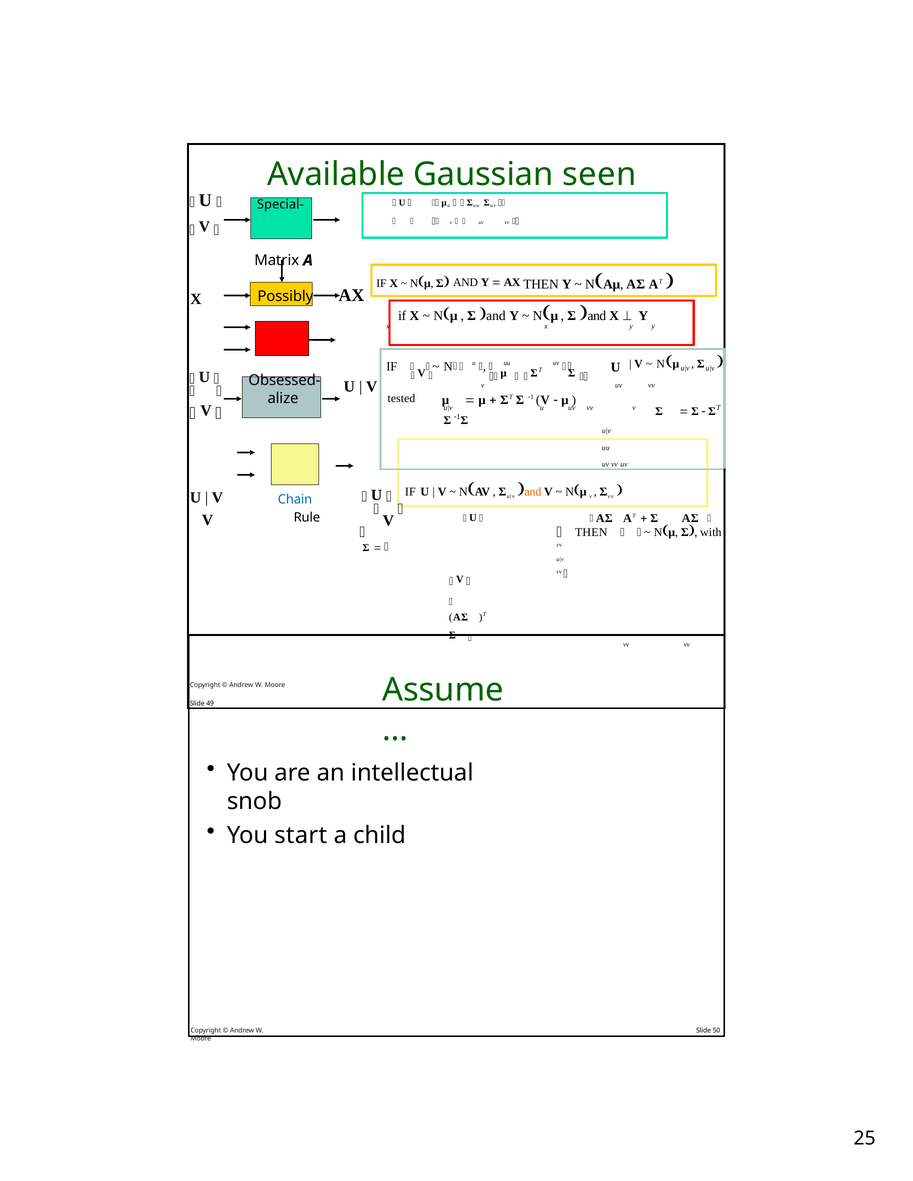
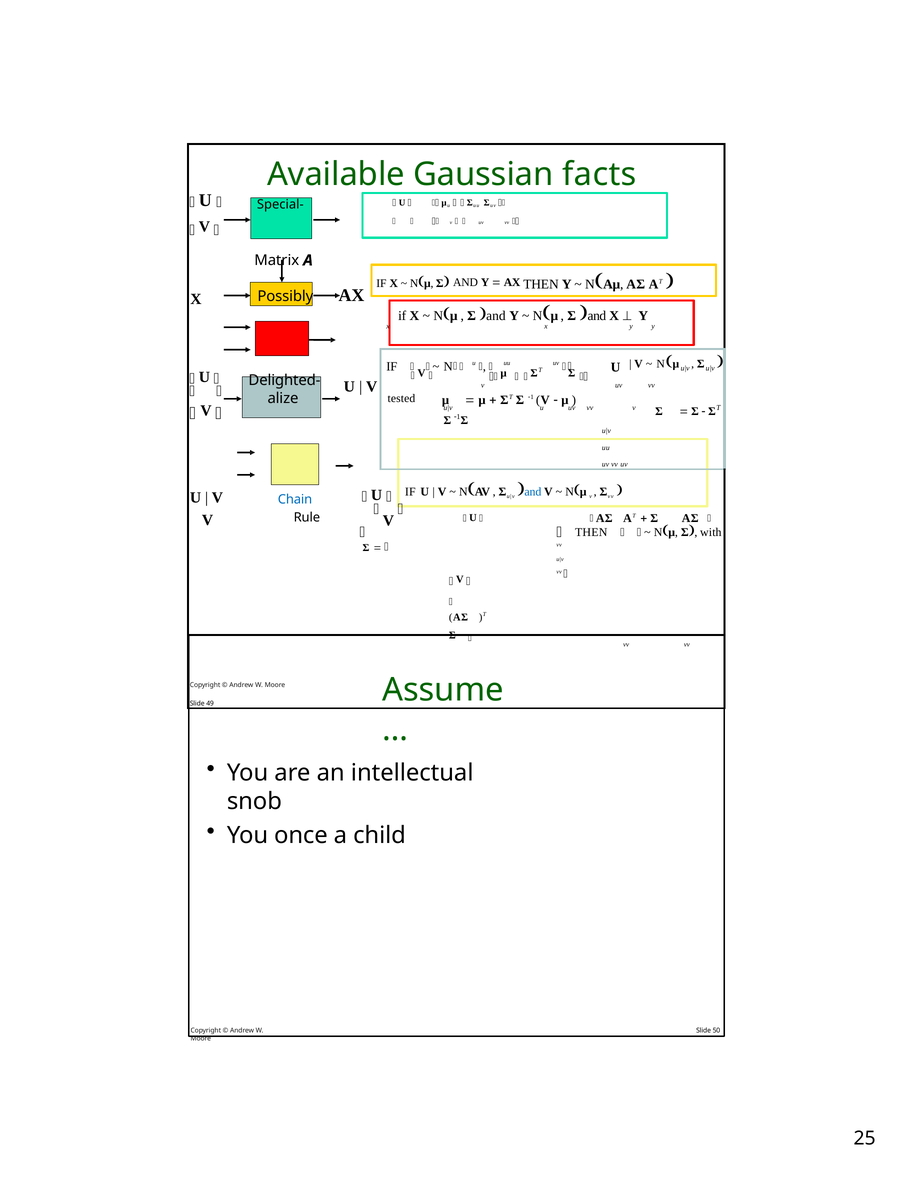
seen: seen -> facts
Obsessed-: Obsessed- -> Delighted-
and at (533, 492) colour: orange -> blue
start: start -> once
